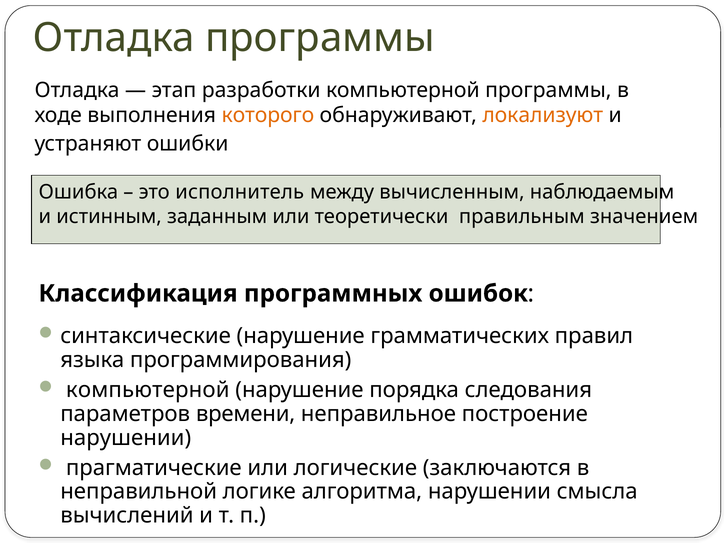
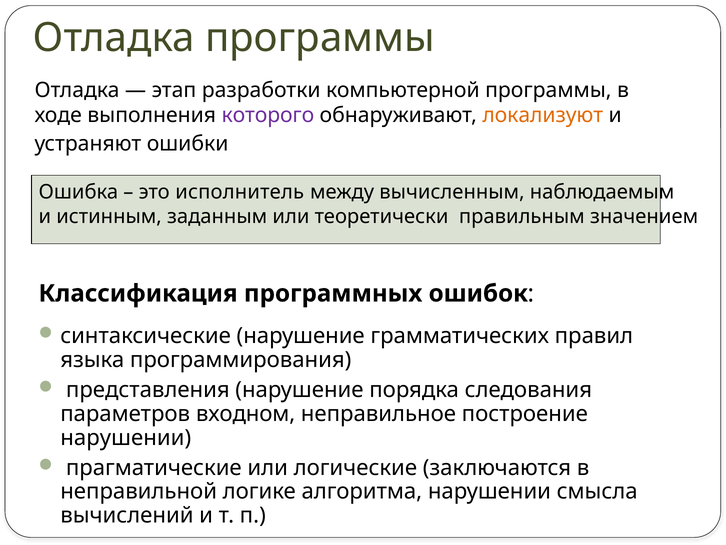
которого colour: orange -> purple
компьютерной at (148, 390): компьютерной -> представления
времени: времени -> входном
